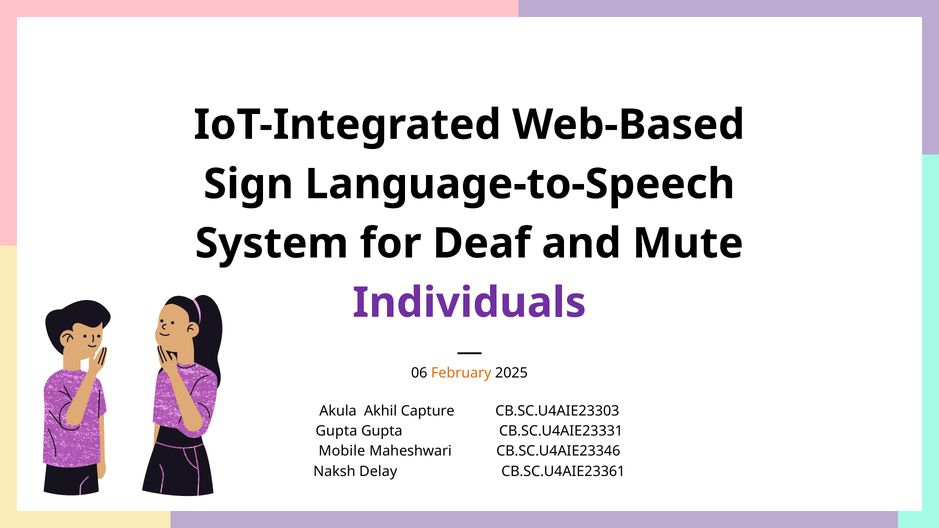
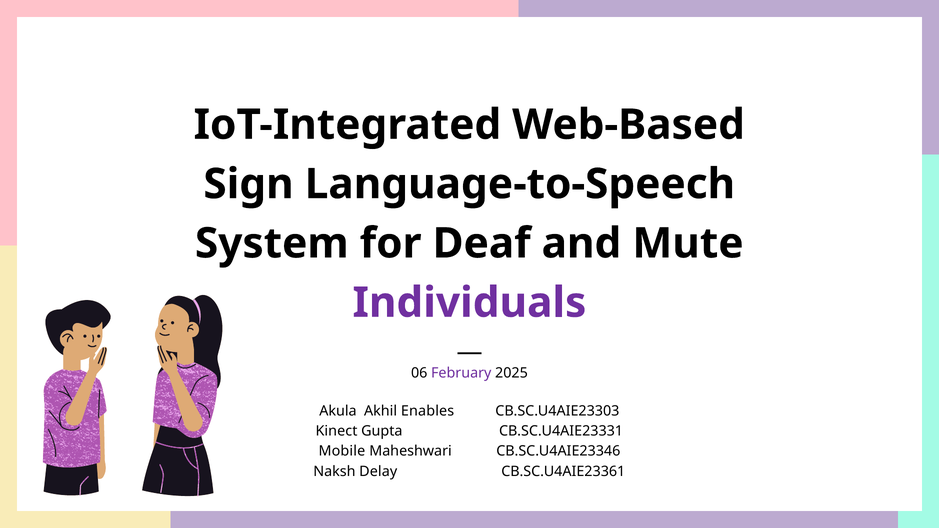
February colour: orange -> purple
Capture: Capture -> Enables
Gupta at (336, 431): Gupta -> Kinect
